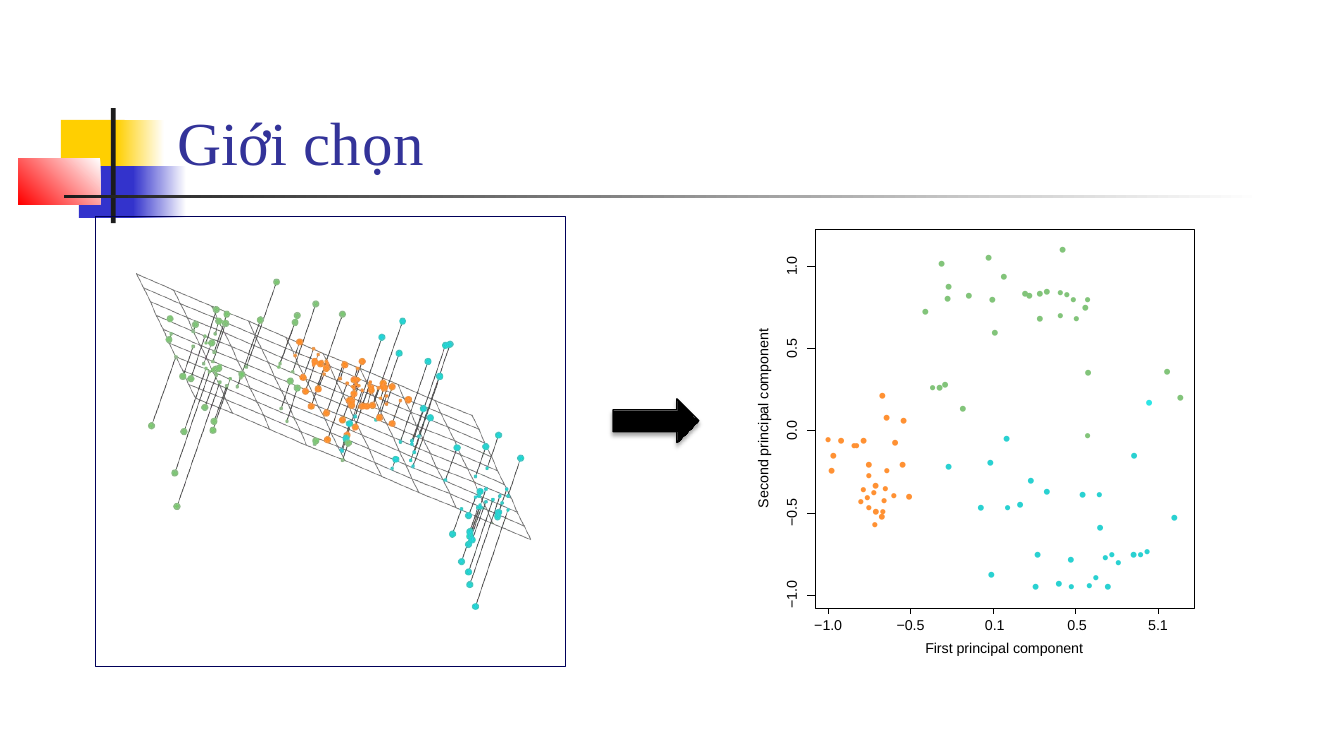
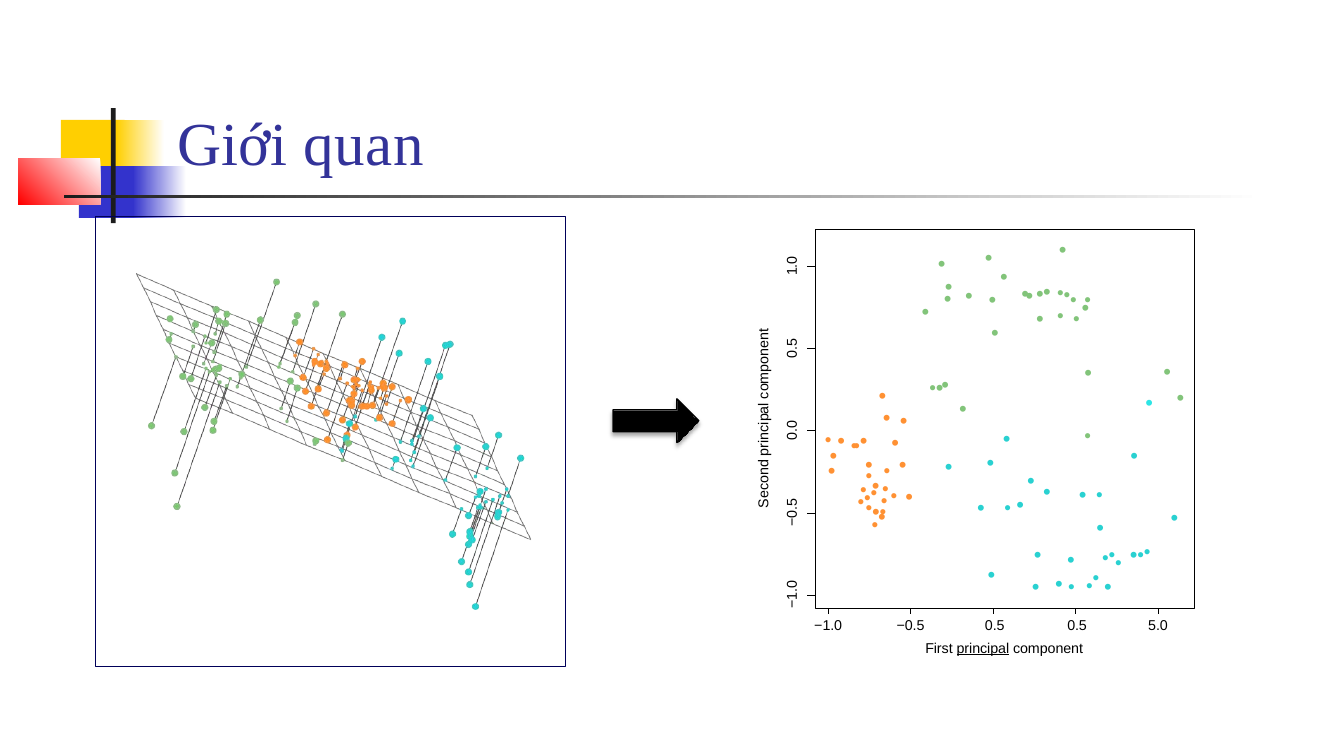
chọn: chọn -> quan
−0.5 0.1: 0.1 -> 0.5
5.1: 5.1 -> 5.0
principal underline: none -> present
